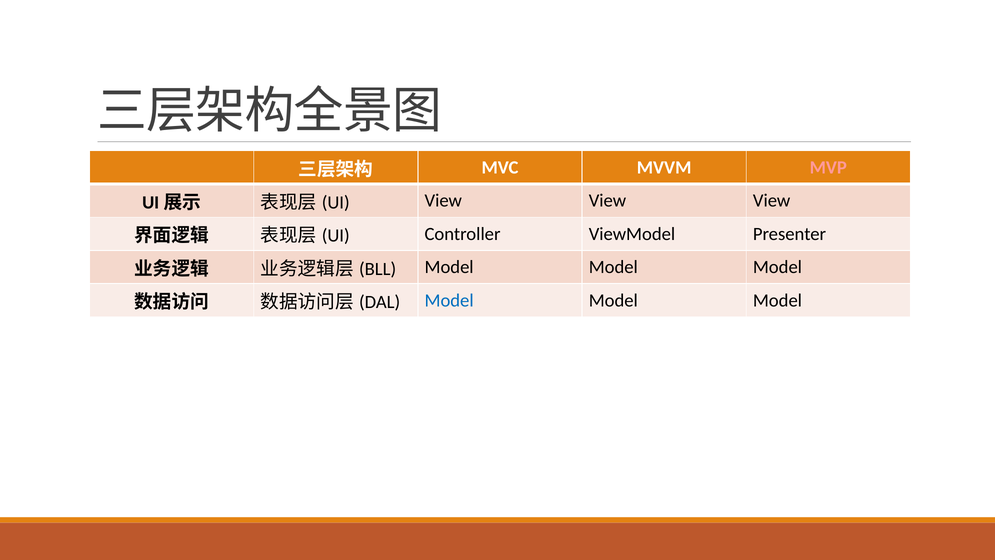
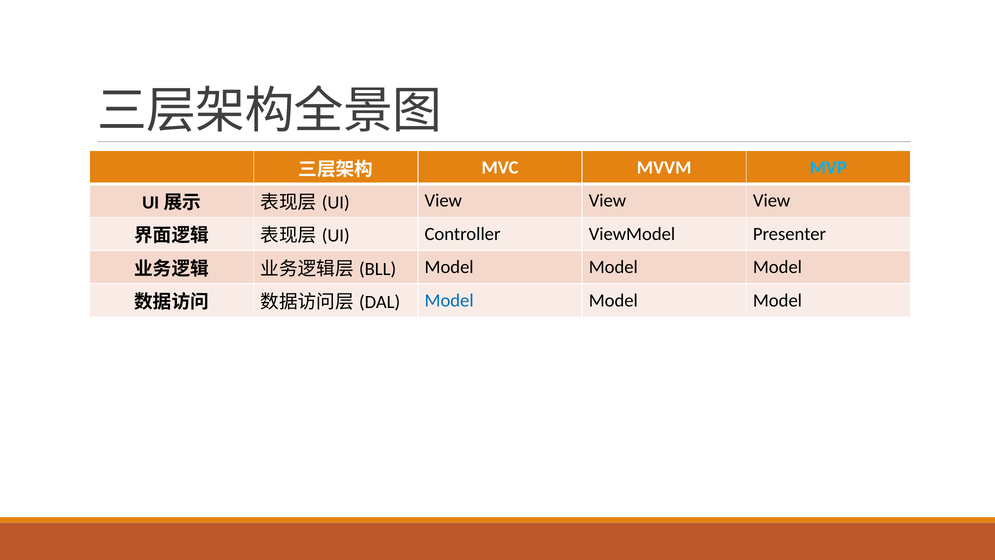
MVP colour: pink -> light blue
